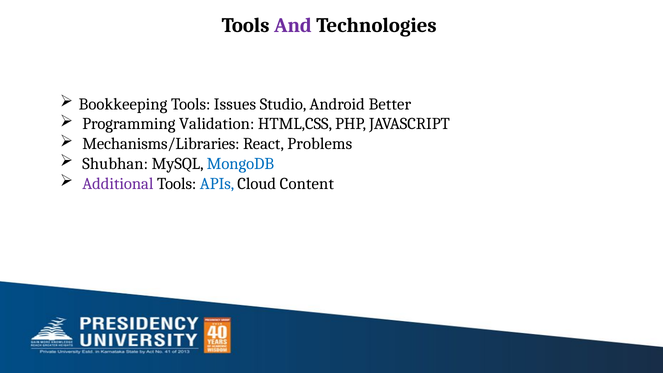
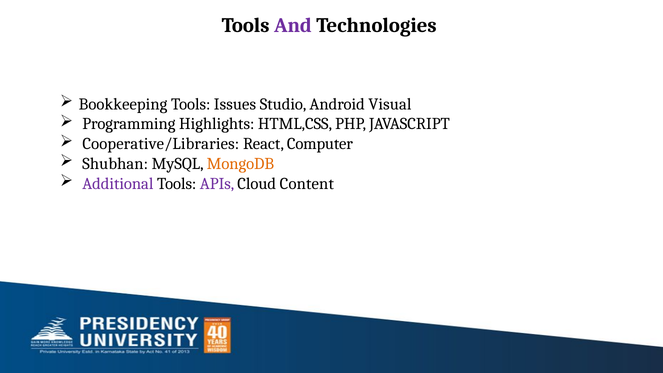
Better: Better -> Visual
Validation: Validation -> Highlights
Mechanisms/Libraries: Mechanisms/Libraries -> Cooperative/Libraries
Problems: Problems -> Computer
MongoDB colour: blue -> orange
APIs colour: blue -> purple
